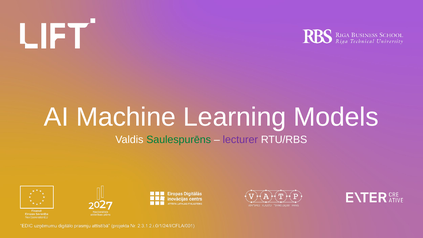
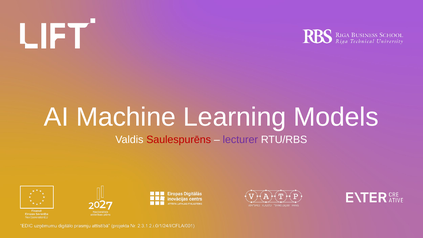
Saulespurēns colour: green -> red
